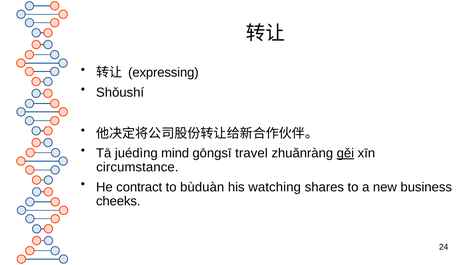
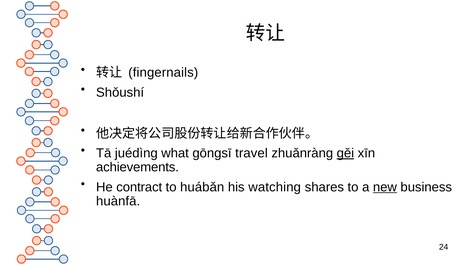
expressing: expressing -> fingernails
mind: mind -> what
circumstance: circumstance -> achievements
bùduàn: bùduàn -> huábǎn
new underline: none -> present
cheeks: cheeks -> huànfā
